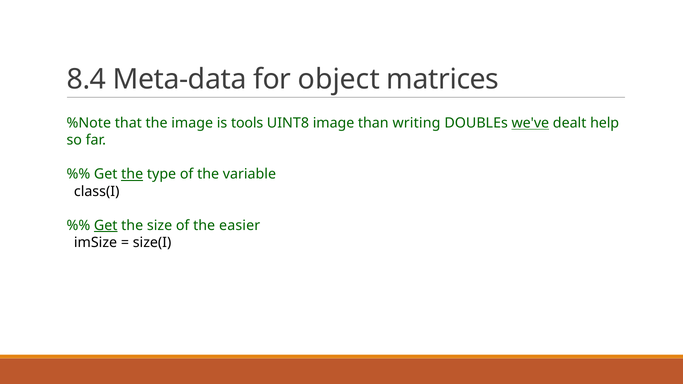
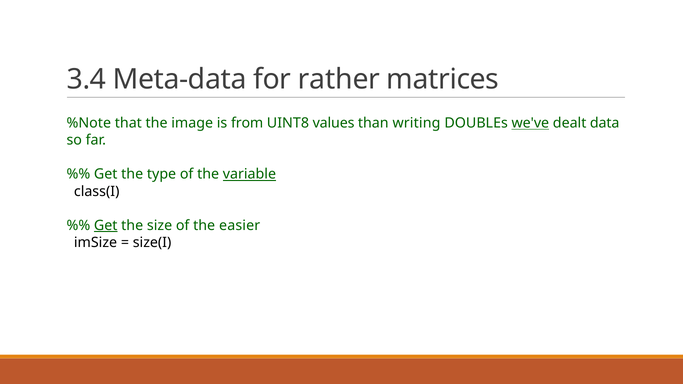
8.4: 8.4 -> 3.4
object: object -> rather
tools: tools -> from
UINT8 image: image -> values
help: help -> data
the at (132, 174) underline: present -> none
variable underline: none -> present
